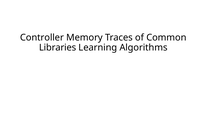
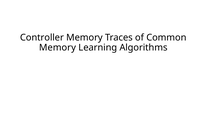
Libraries at (58, 47): Libraries -> Memory
